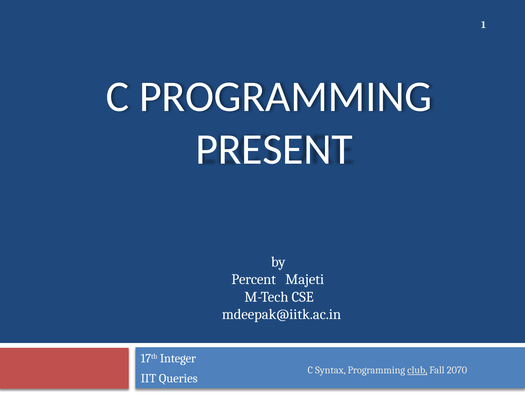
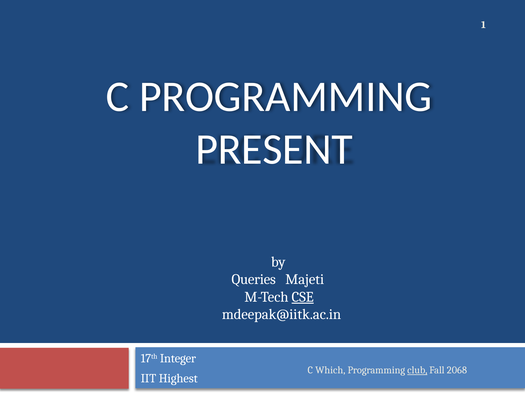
Percent: Percent -> Queries
CSE underline: none -> present
Syntax: Syntax -> Which
2070: 2070 -> 2068
Queries: Queries -> Highest
